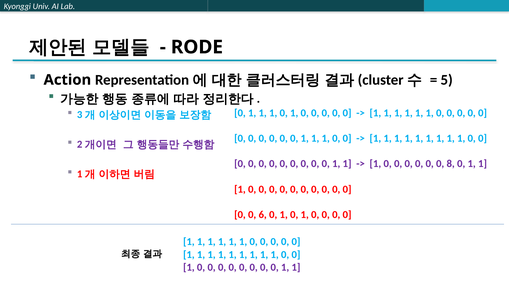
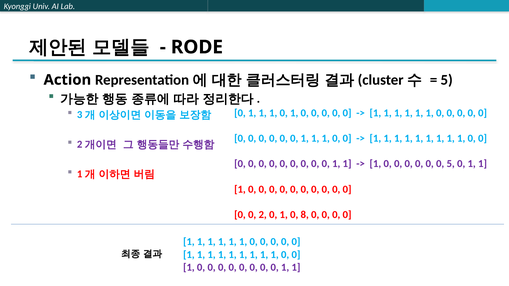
0 8: 8 -> 5
6: 6 -> 2
0 1 0 1: 1 -> 8
